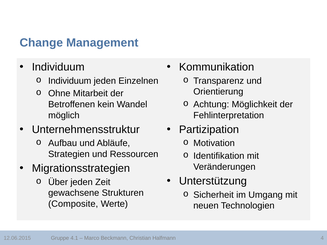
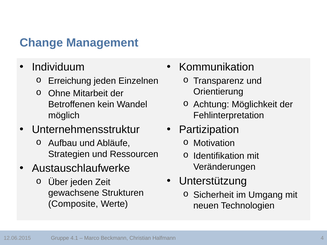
Individuum at (70, 81): Individuum -> Erreichung
Migrationsstrategien: Migrationsstrategien -> Austauschlaufwerke
